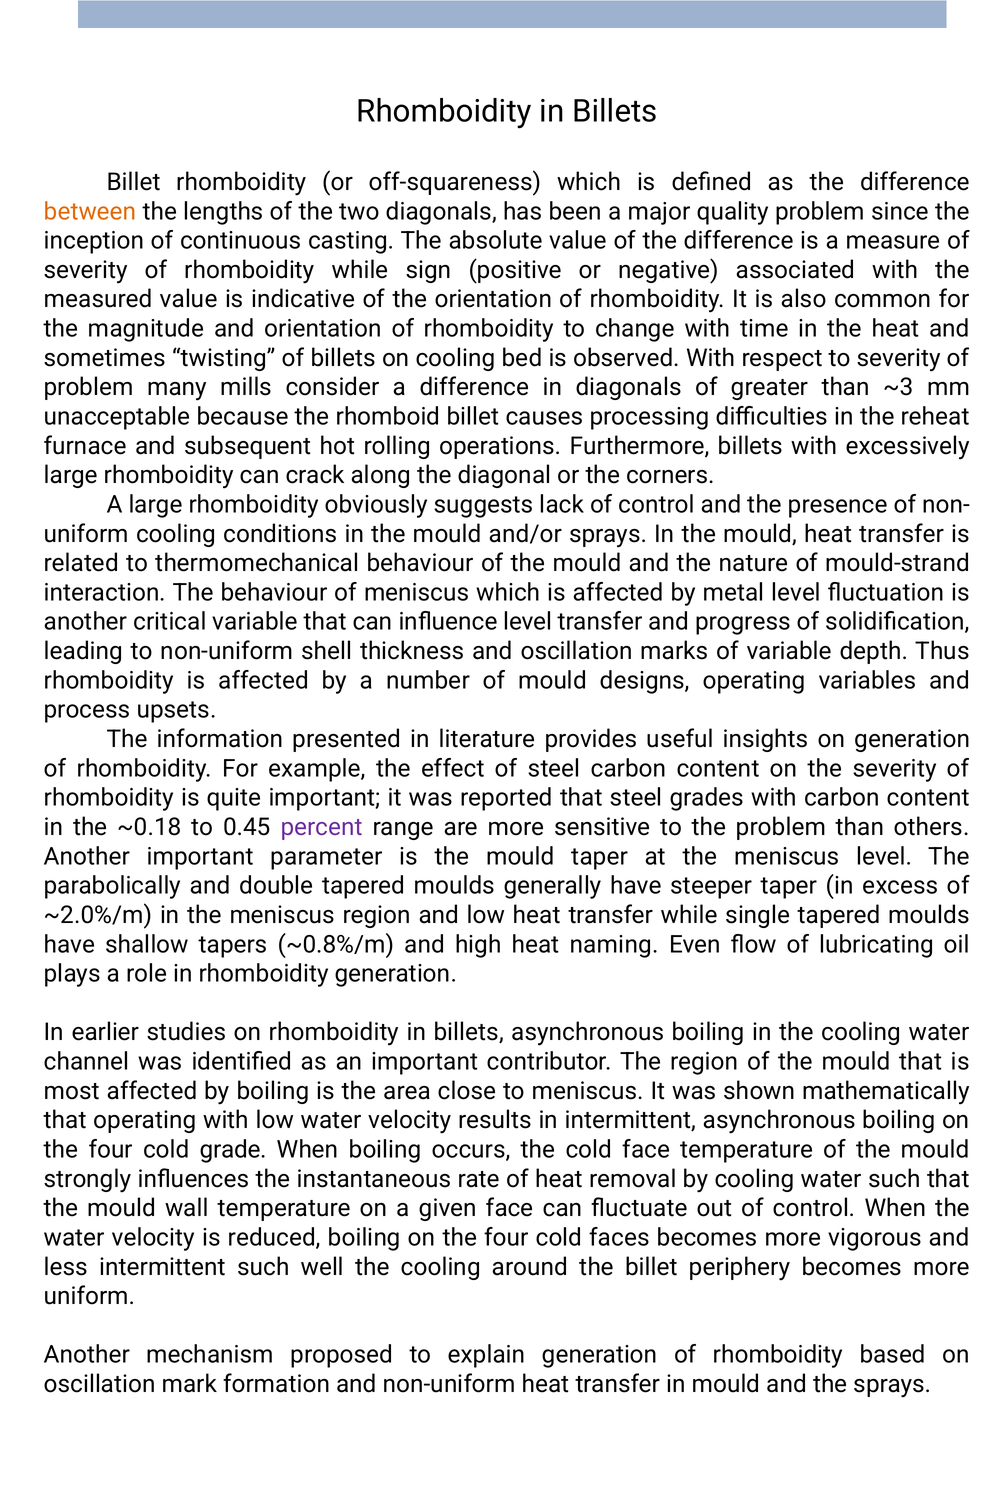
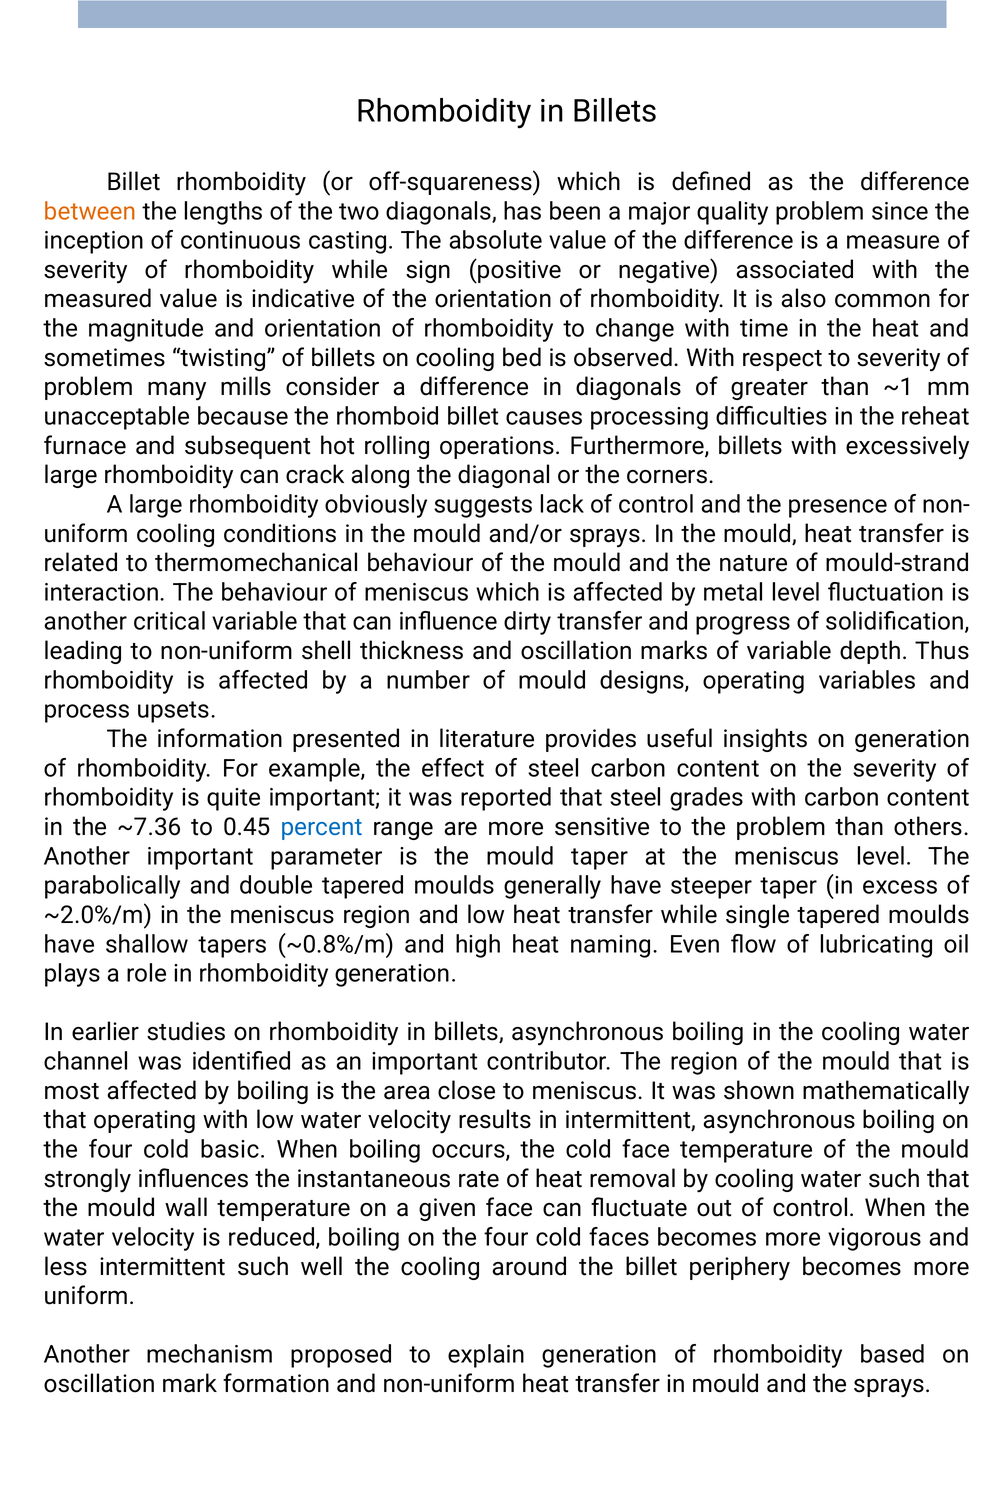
~3: ~3 -> ~1
influence level: level -> dirty
~0.18: ~0.18 -> ~7.36
percent colour: purple -> blue
grade: grade -> basic
